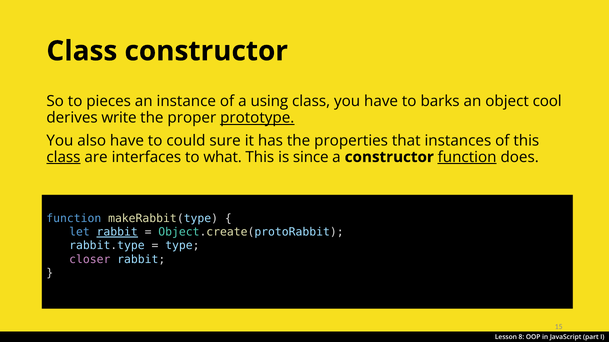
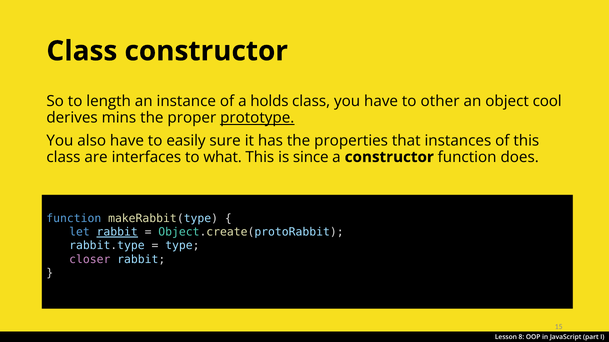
pieces: pieces -> length
using: using -> holds
barks: barks -> other
write: write -> mins
could: could -> easily
class at (63, 157) underline: present -> none
function at (467, 157) underline: present -> none
